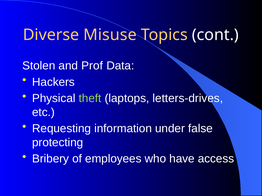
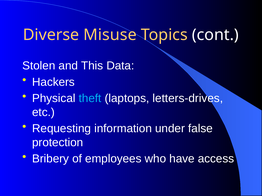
Prof: Prof -> This
theft colour: light green -> light blue
protecting: protecting -> protection
